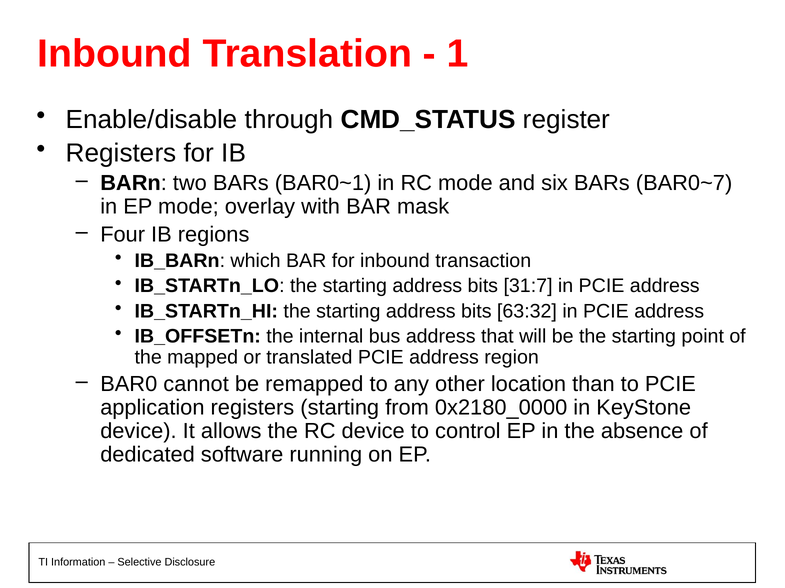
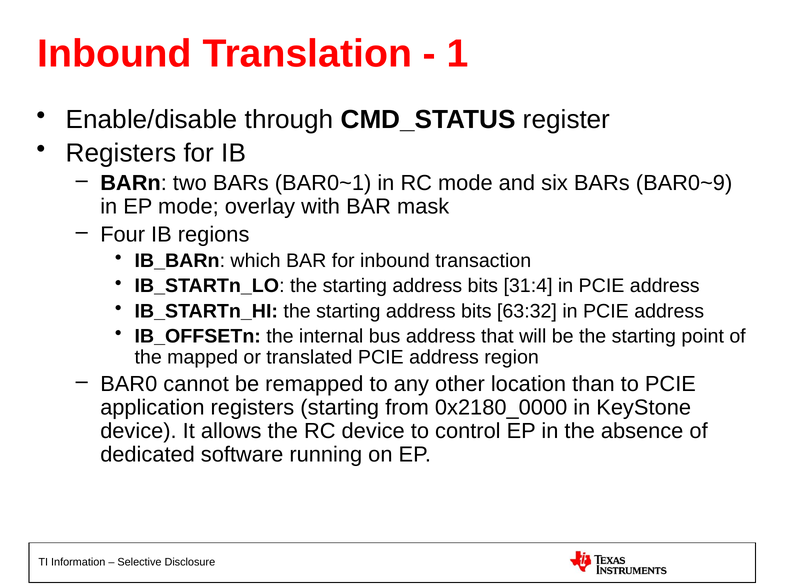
BAR0~7: BAR0~7 -> BAR0~9
31:7: 31:7 -> 31:4
